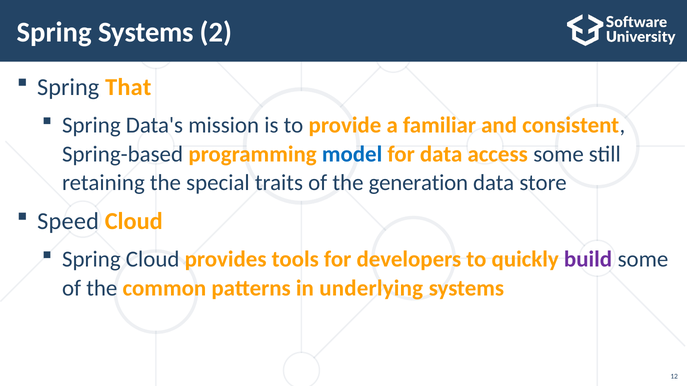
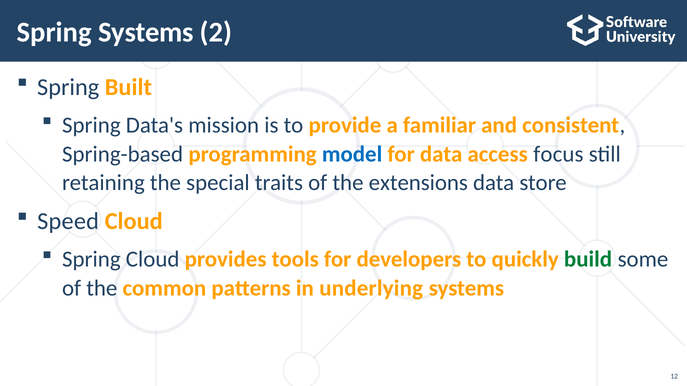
That: That -> Built
access some: some -> focus
generation: generation -> extensions
build colour: purple -> green
